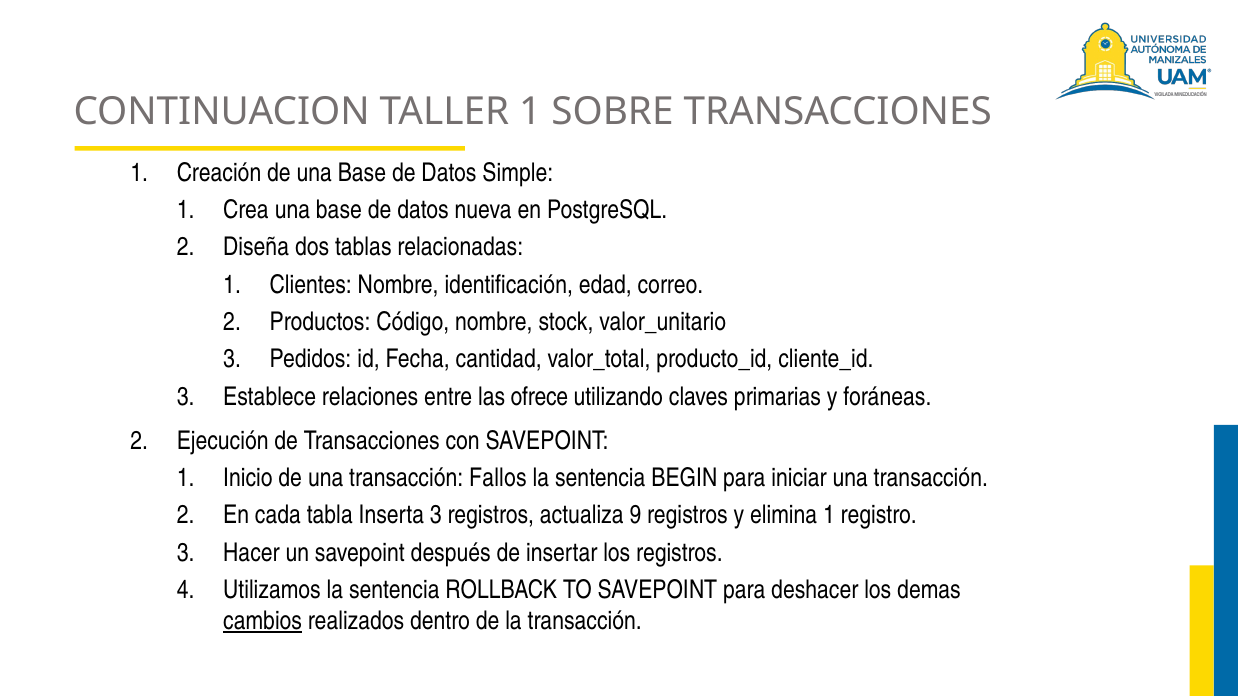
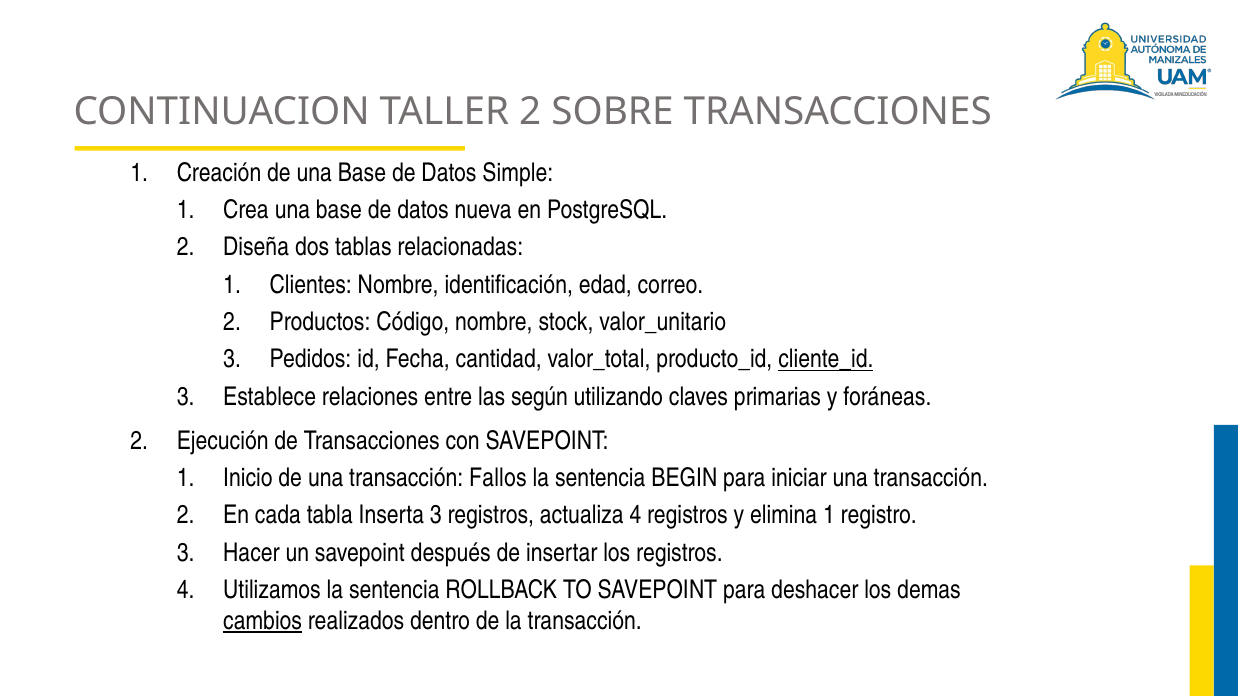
TALLER 1: 1 -> 2
cliente_id underline: none -> present
ofrece: ofrece -> según
actualiza 9: 9 -> 4
